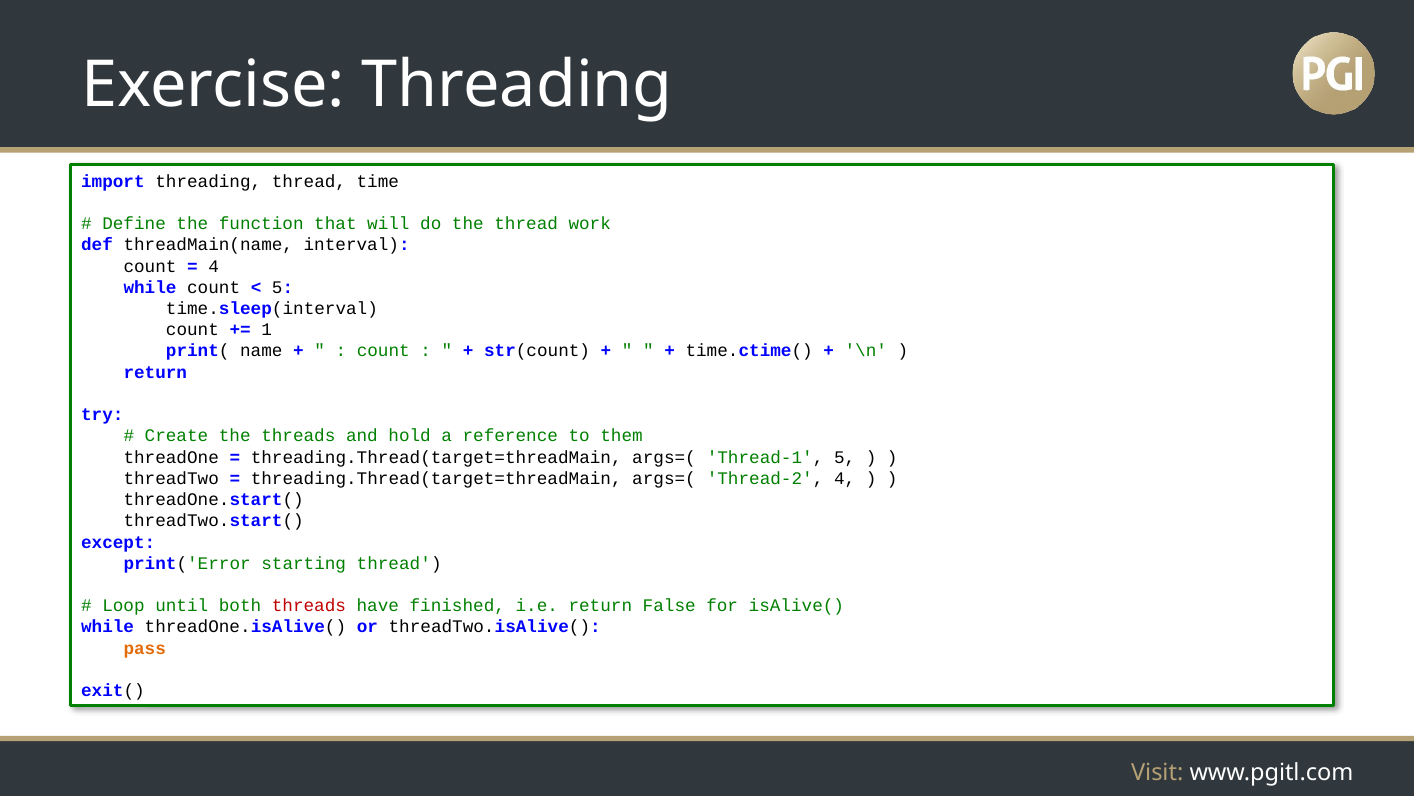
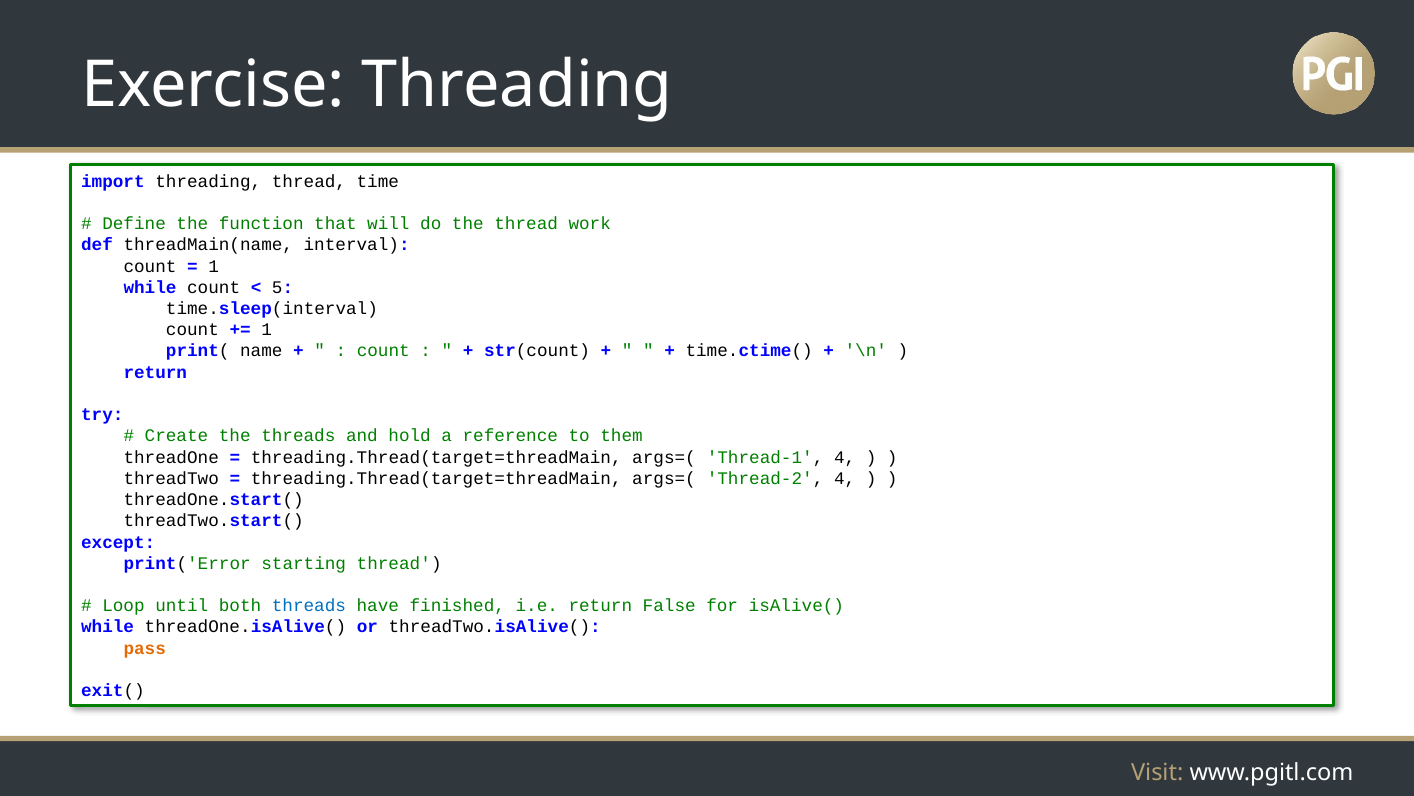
4 at (214, 266): 4 -> 1
Thread-1 5: 5 -> 4
threads at (309, 605) colour: red -> blue
